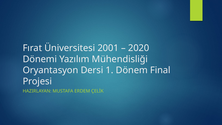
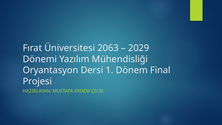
2001: 2001 -> 2063
2020: 2020 -> 2029
